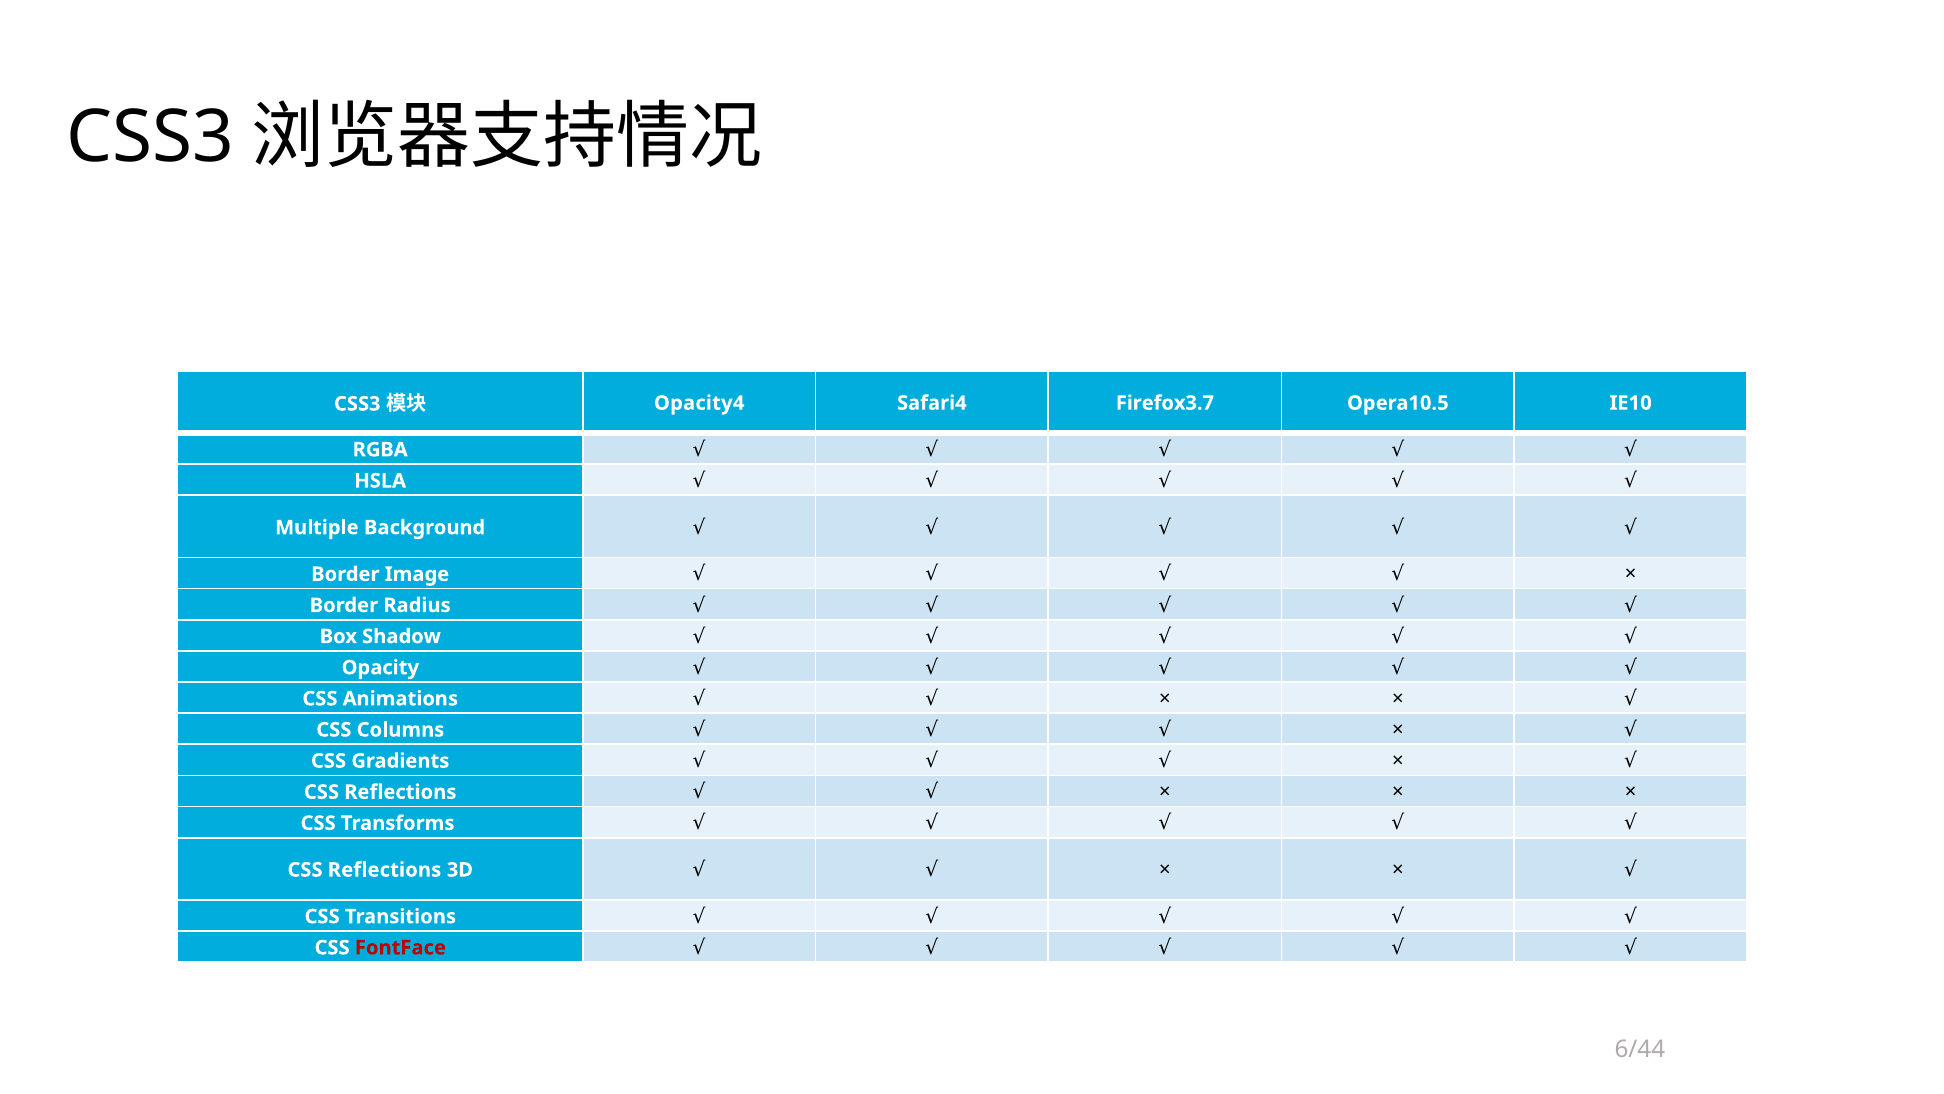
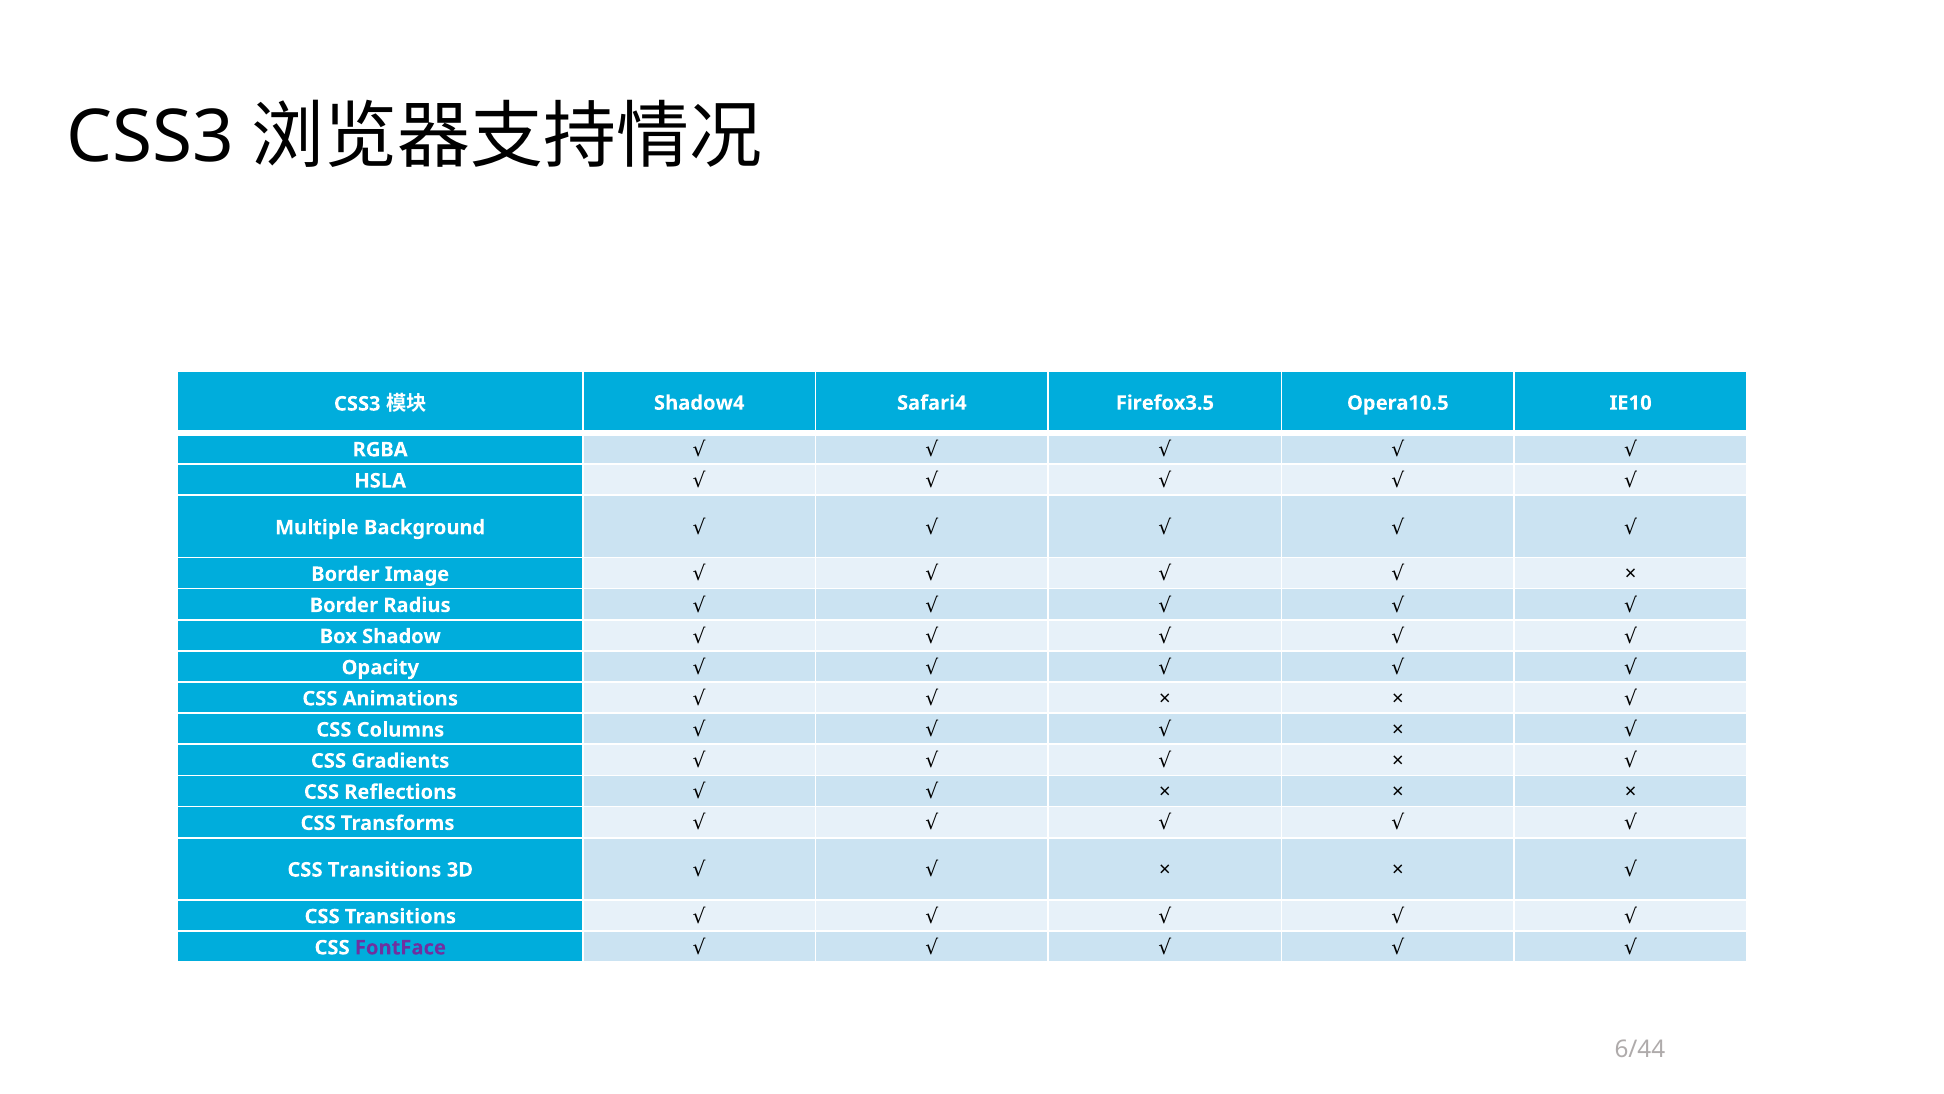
Opacity4: Opacity4 -> Shadow4
Firefox3.7: Firefox3.7 -> Firefox3.5
Reflections at (385, 870): Reflections -> Transitions
FontFace colour: red -> purple
